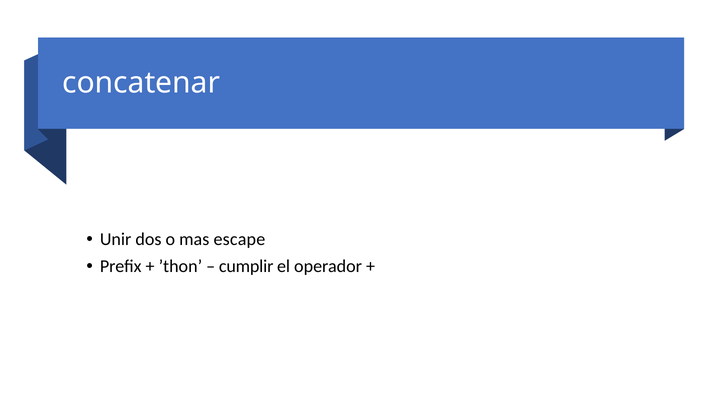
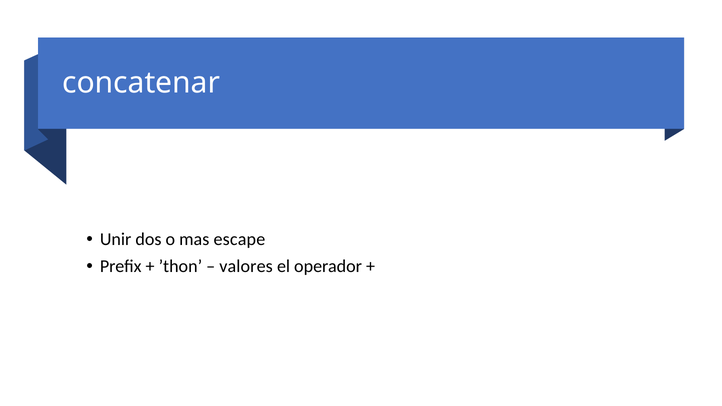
cumplir: cumplir -> valores
